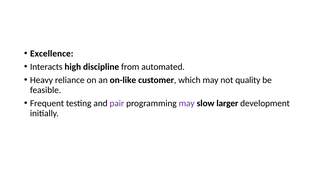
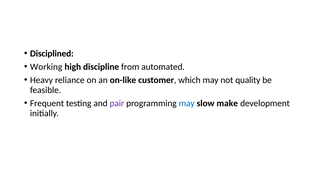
Excellence: Excellence -> Disciplined
Interacts: Interacts -> Working
may at (187, 103) colour: purple -> blue
larger: larger -> make
